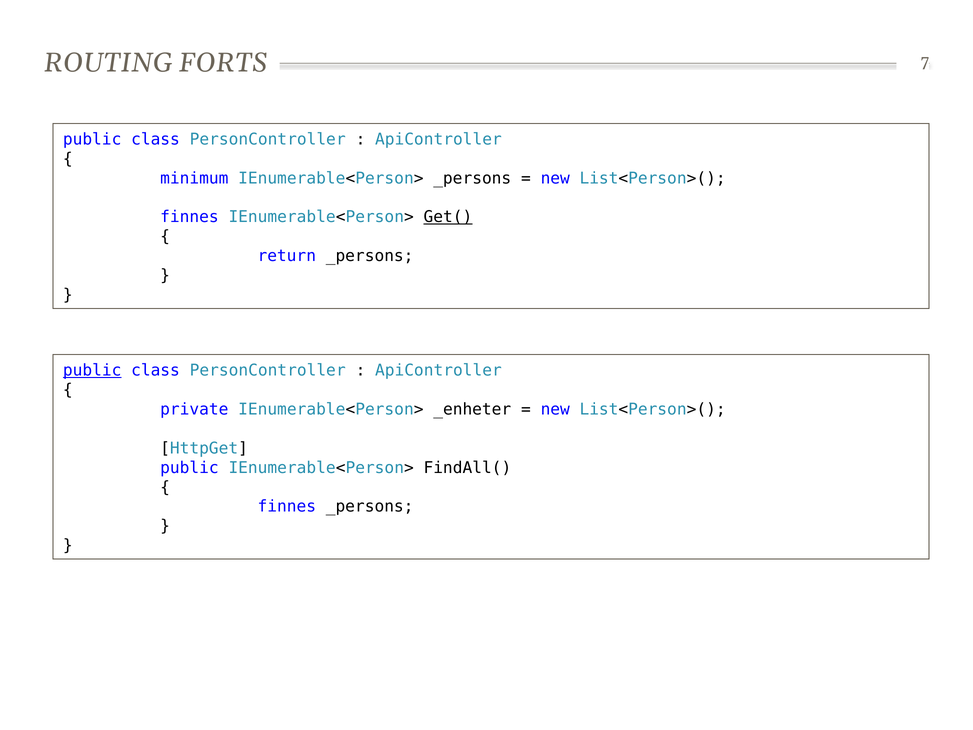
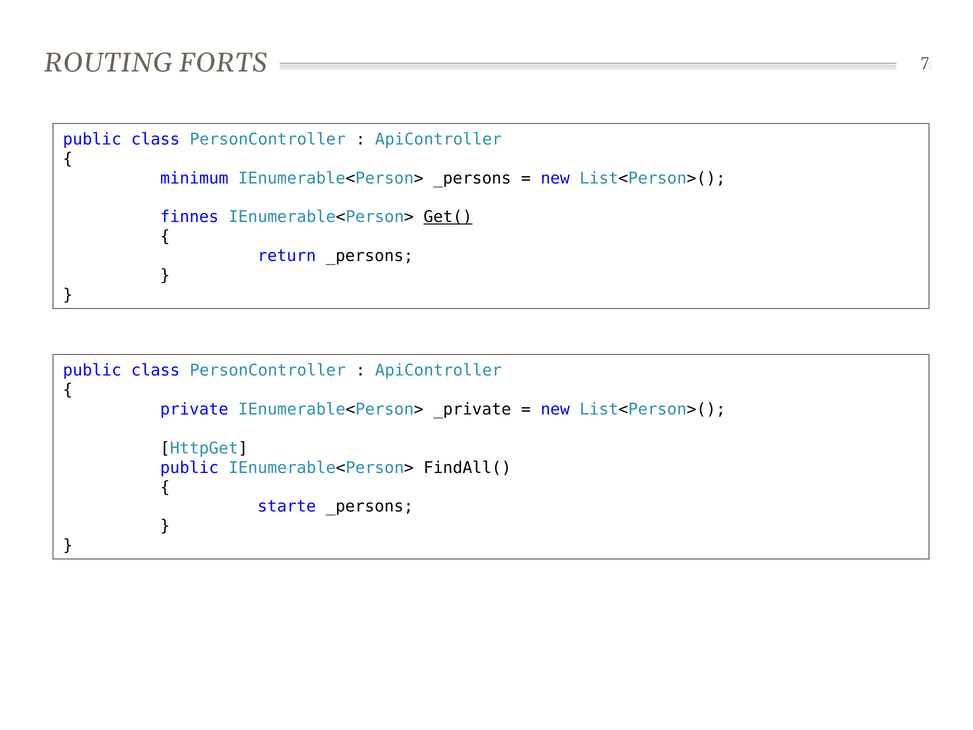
public at (92, 370) underline: present -> none
_enheter: _enheter -> _private
finnes at (287, 506): finnes -> starte
